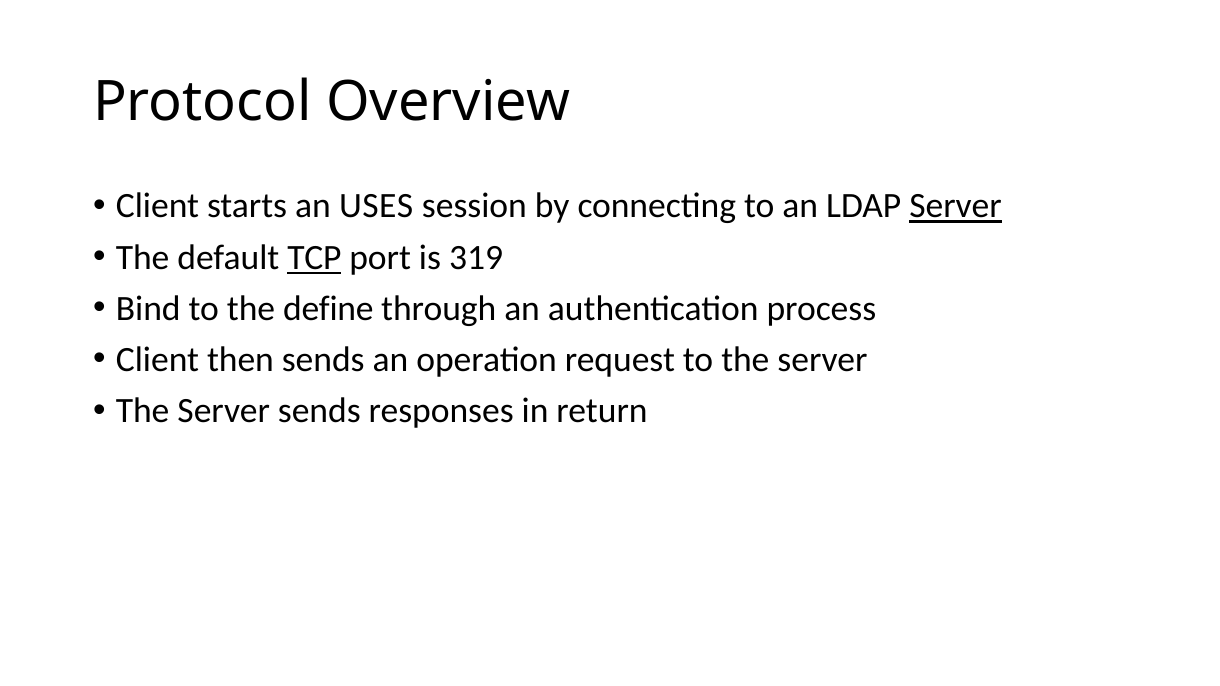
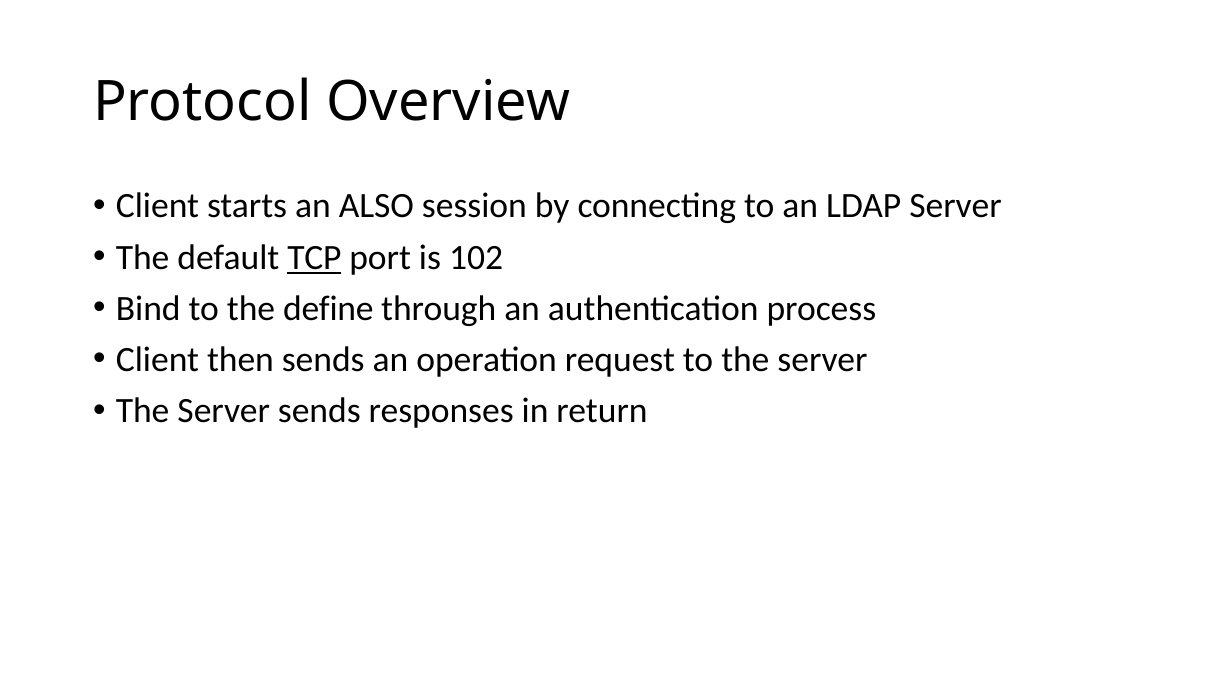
USES: USES -> ALSO
Server at (956, 206) underline: present -> none
319: 319 -> 102
